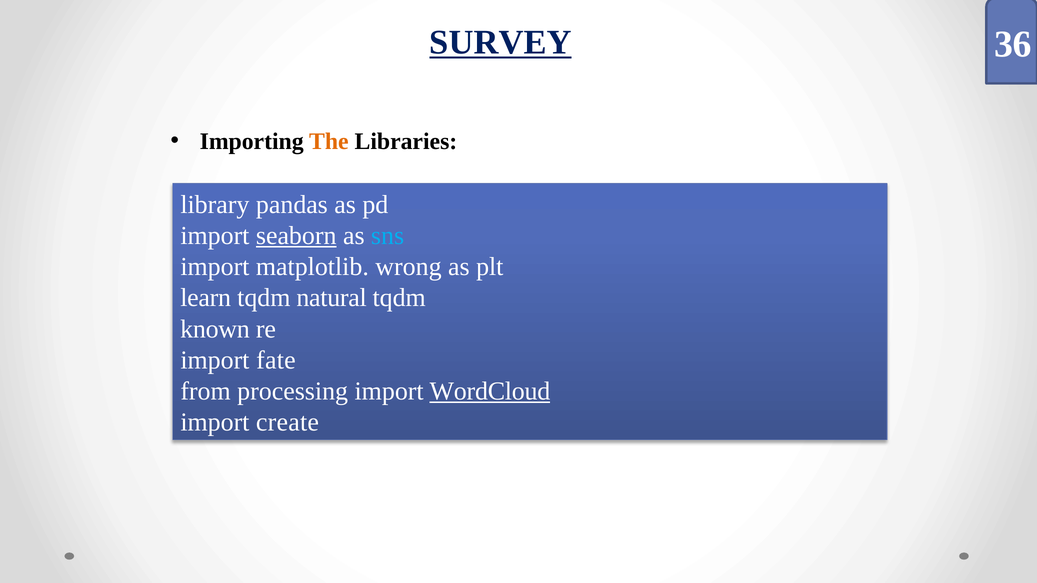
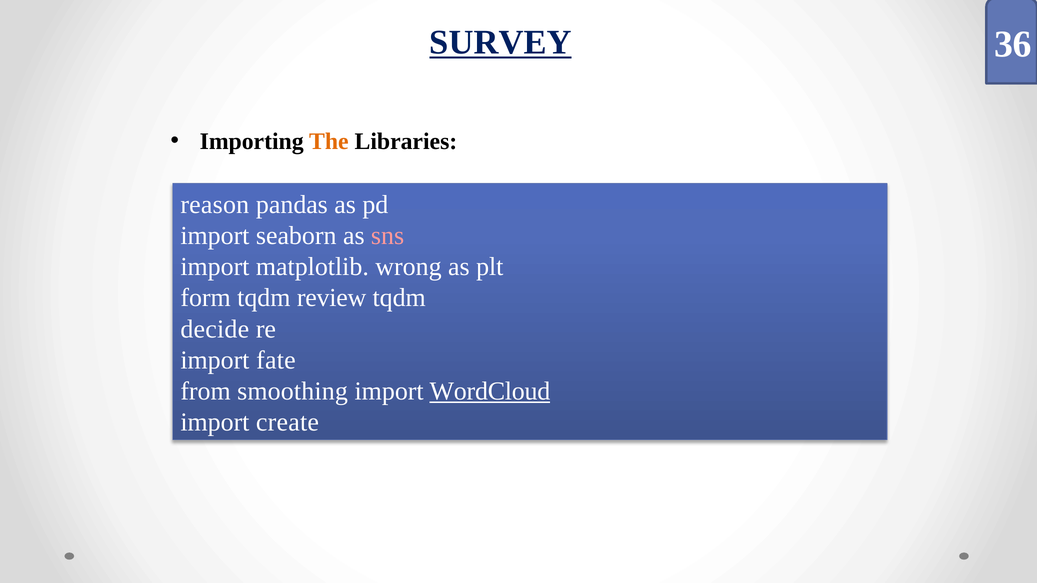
library: library -> reason
seaborn underline: present -> none
sns colour: light blue -> pink
learn: learn -> form
natural: natural -> review
known: known -> decide
processing: processing -> smoothing
